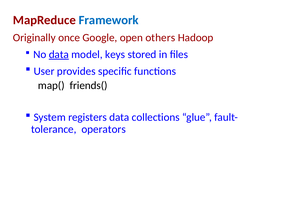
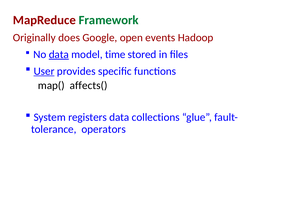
Framework colour: blue -> green
once: once -> does
others: others -> events
keys: keys -> time
User underline: none -> present
friends(: friends( -> affects(
